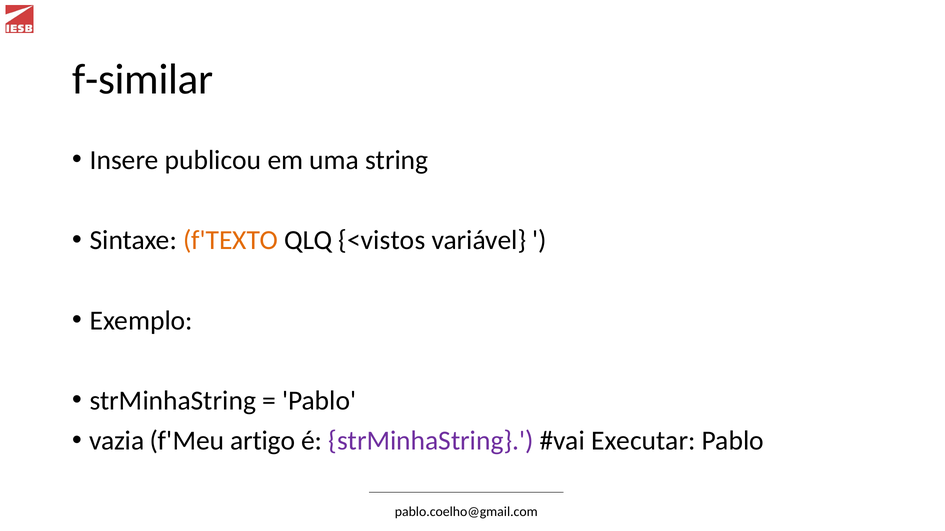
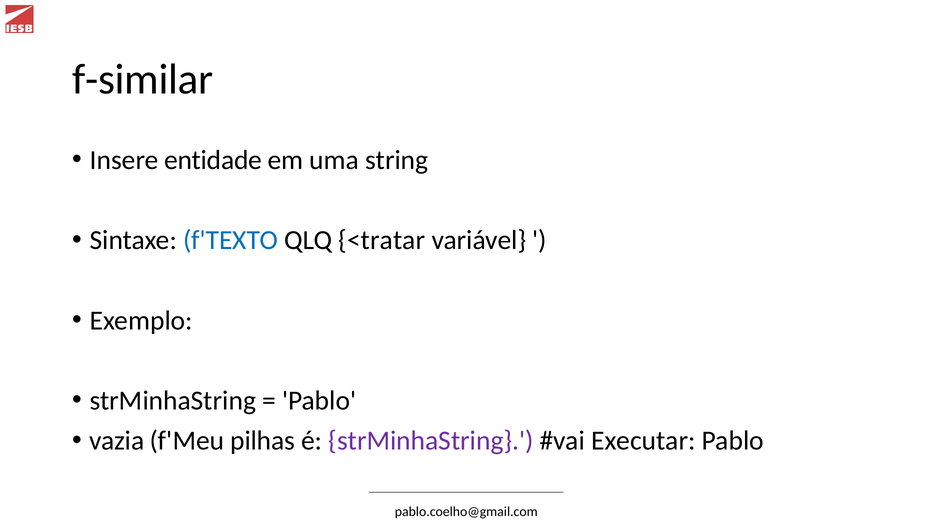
publicou: publicou -> entidade
f'TEXTO colour: orange -> blue
<vistos: <vistos -> <tratar
artigo: artigo -> pilhas
